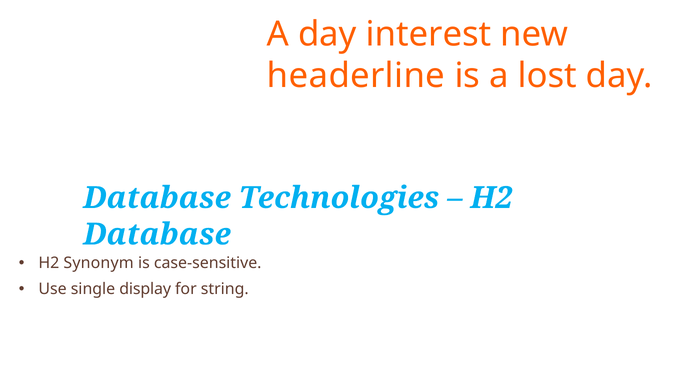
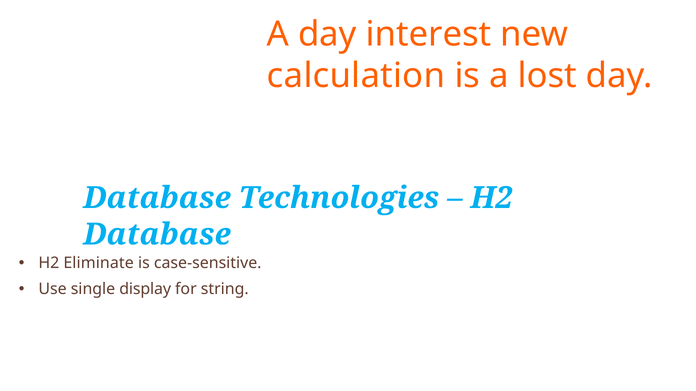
headerline: headerline -> calculation
Synonym: Synonym -> Eliminate
